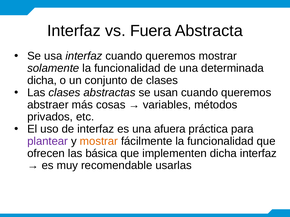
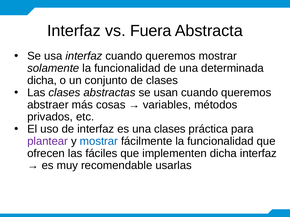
una afuera: afuera -> clases
mostrar at (99, 141) colour: orange -> blue
básica: básica -> fáciles
